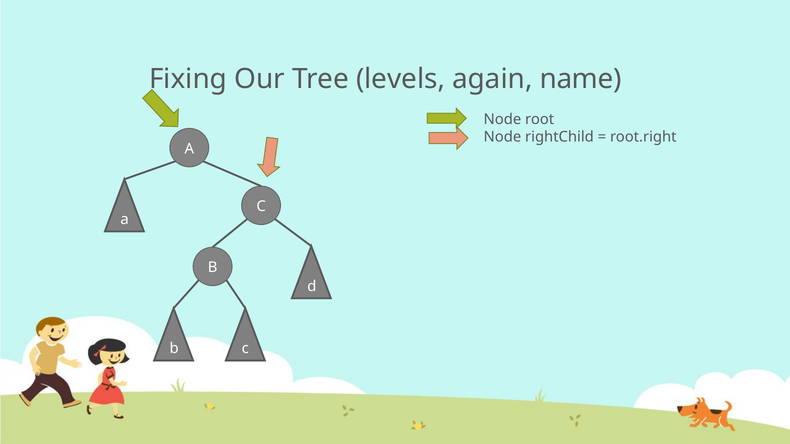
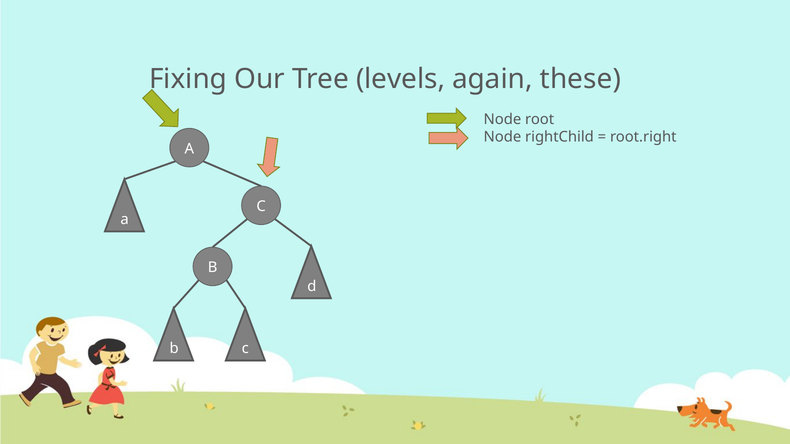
name: name -> these
